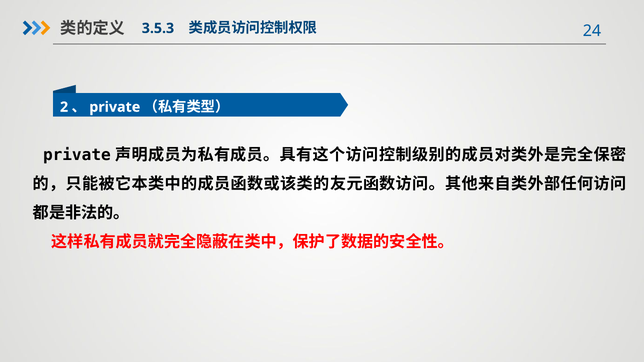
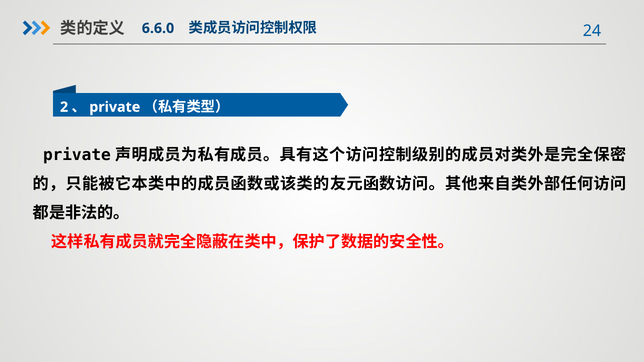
3.5.3: 3.5.3 -> 6.6.0
